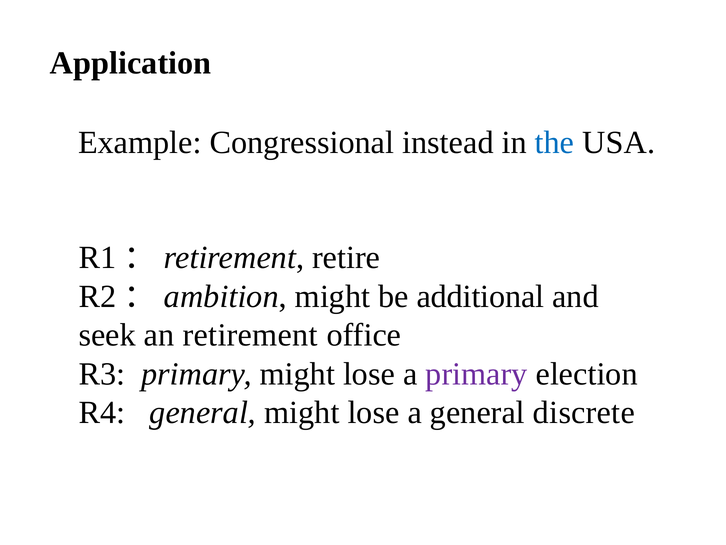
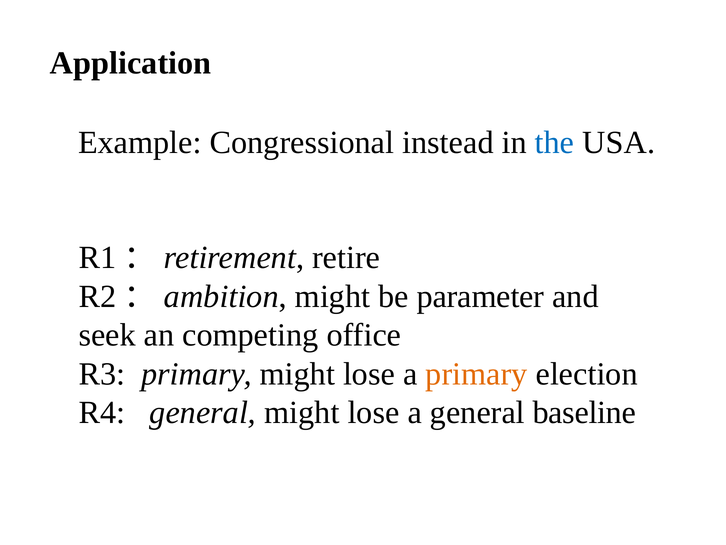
additional: additional -> parameter
an retirement: retirement -> competing
primary at (477, 374) colour: purple -> orange
discrete: discrete -> baseline
